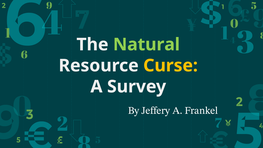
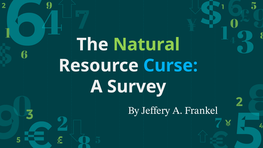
Curse colour: yellow -> light blue
